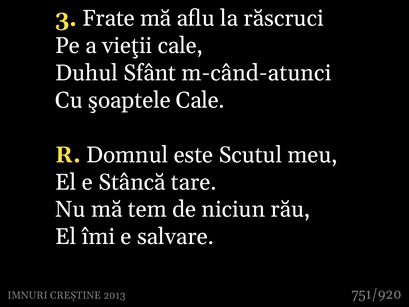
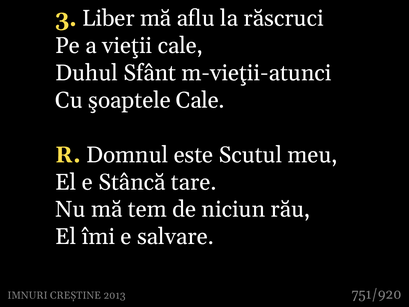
Frate: Frate -> Liber
m-când-atunci: m-când-atunci -> m-vieţii-atunci
